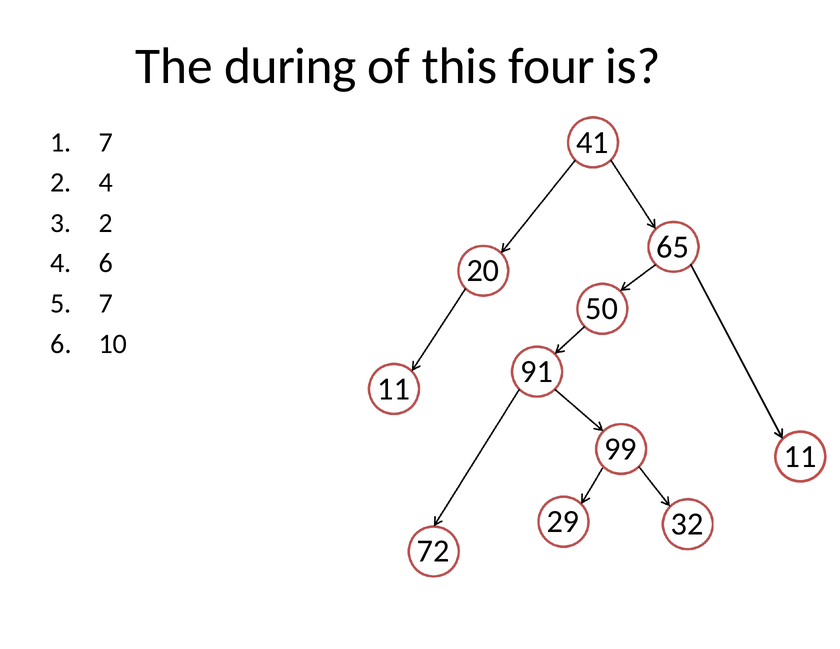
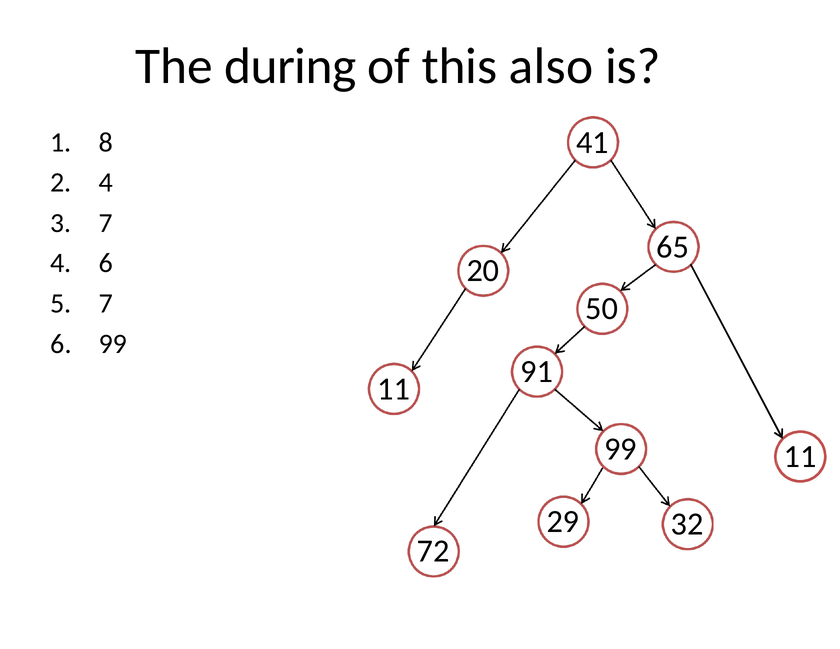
four: four -> also
1 7: 7 -> 8
3 2: 2 -> 7
6 10: 10 -> 99
